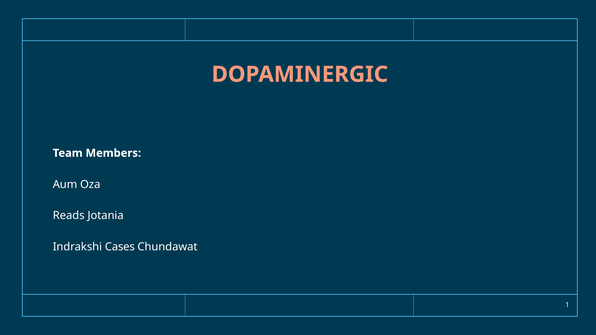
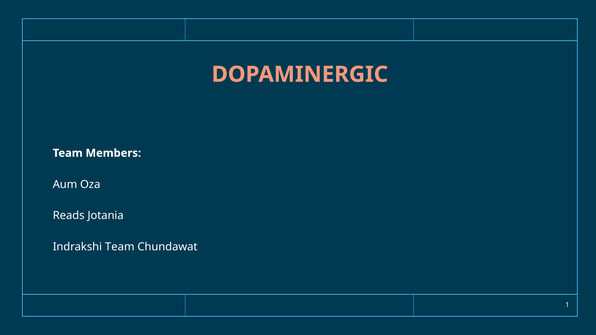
Indrakshi Cases: Cases -> Team
